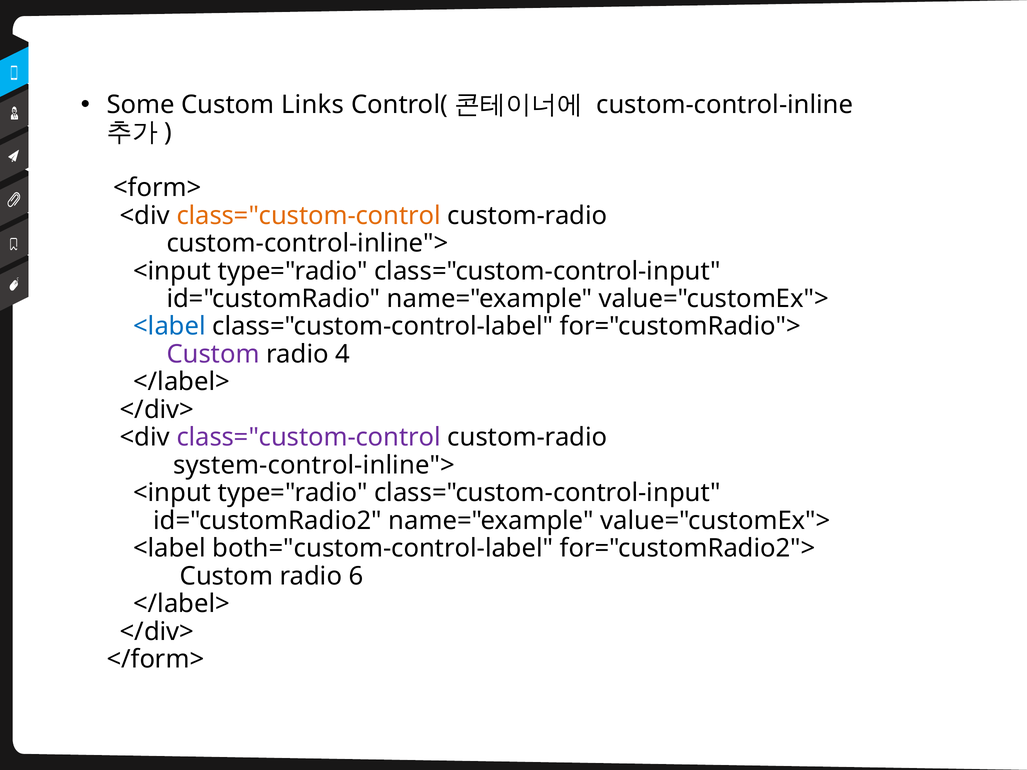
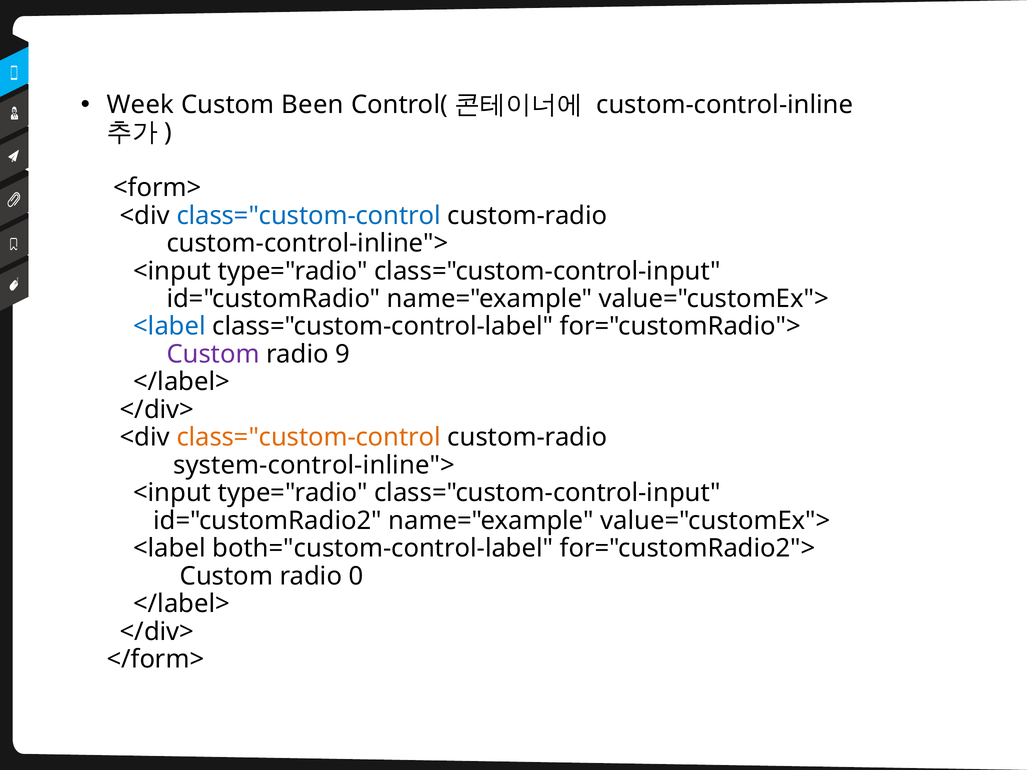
Some: Some -> Week
Links: Links -> Been
class="custom-control at (309, 216) colour: orange -> blue
4: 4 -> 9
class="custom-control at (309, 438) colour: purple -> orange
6: 6 -> 0
